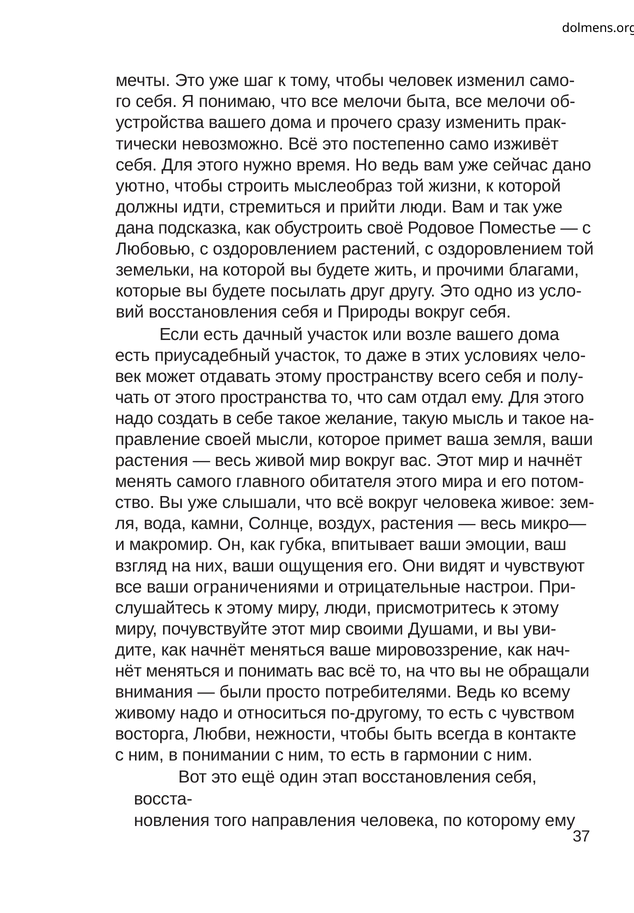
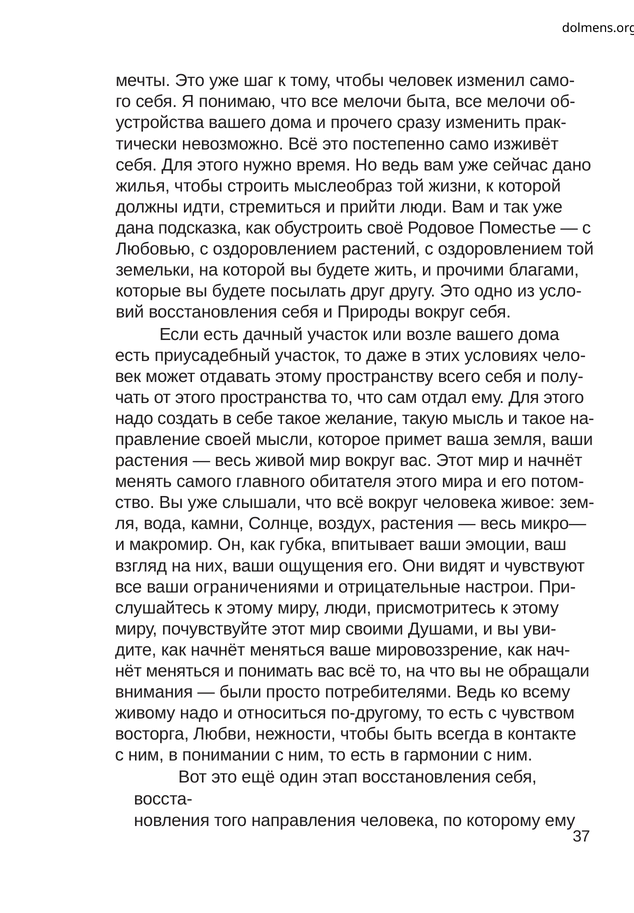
уютно: уютно -> жилья
